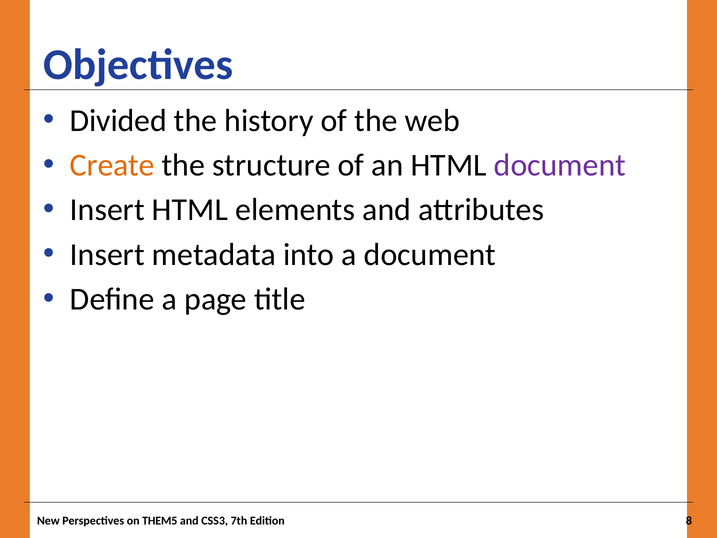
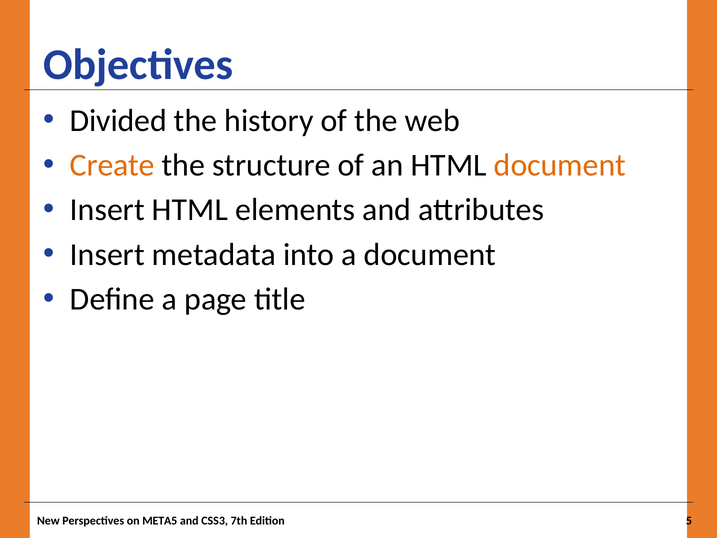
document at (560, 165) colour: purple -> orange
THEM5: THEM5 -> META5
8: 8 -> 5
